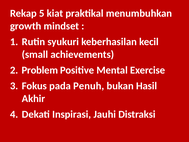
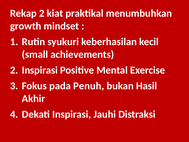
Rekap 5: 5 -> 2
Problem at (40, 70): Problem -> Inspirasi
